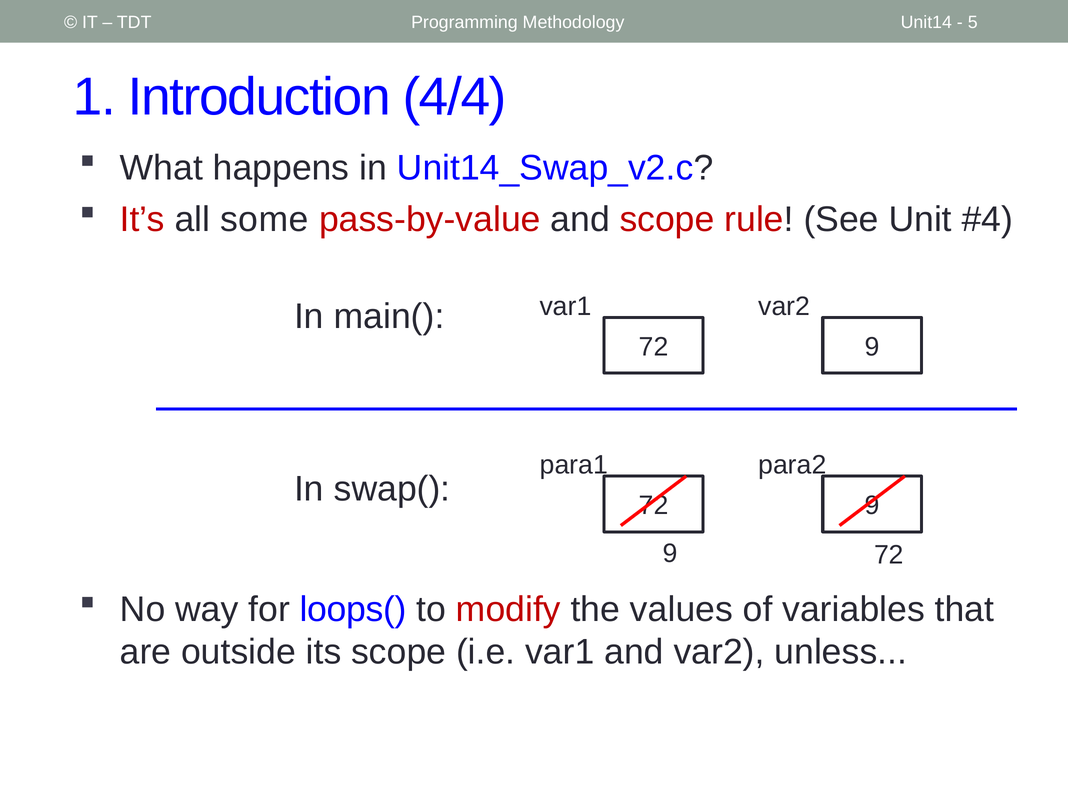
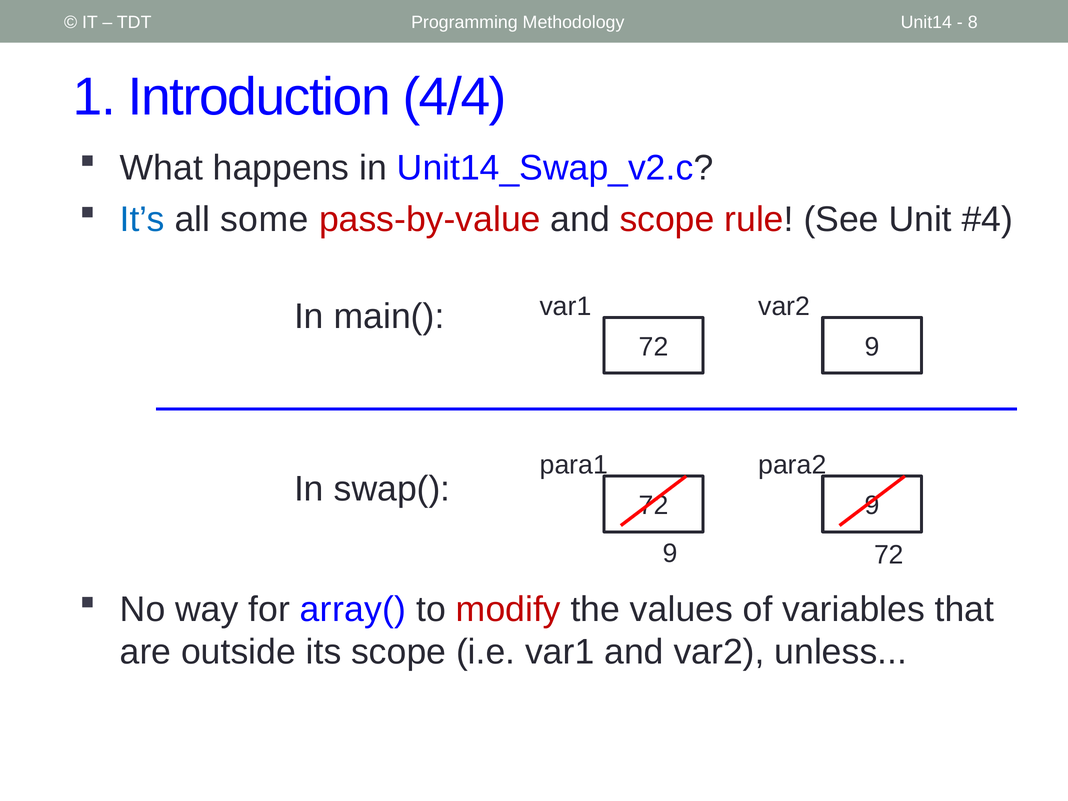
5: 5 -> 8
It’s colour: red -> blue
loops(: loops( -> array(
